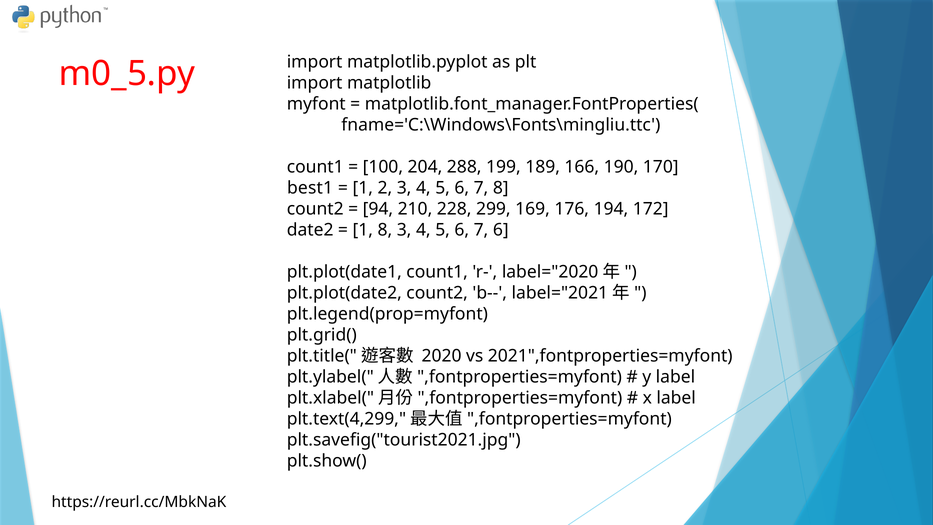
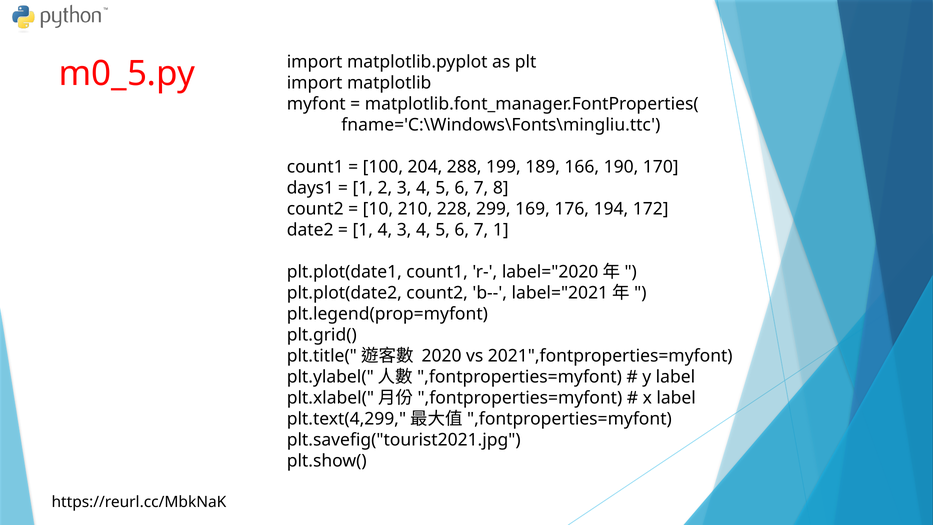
best1: best1 -> days1
94: 94 -> 10
1 8: 8 -> 4
7 6: 6 -> 1
